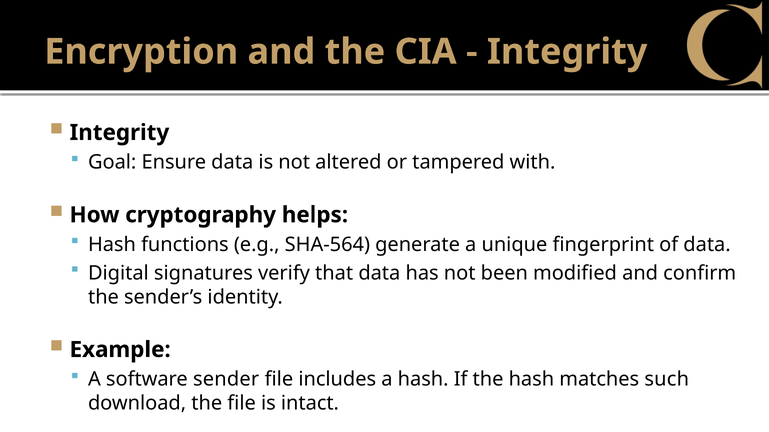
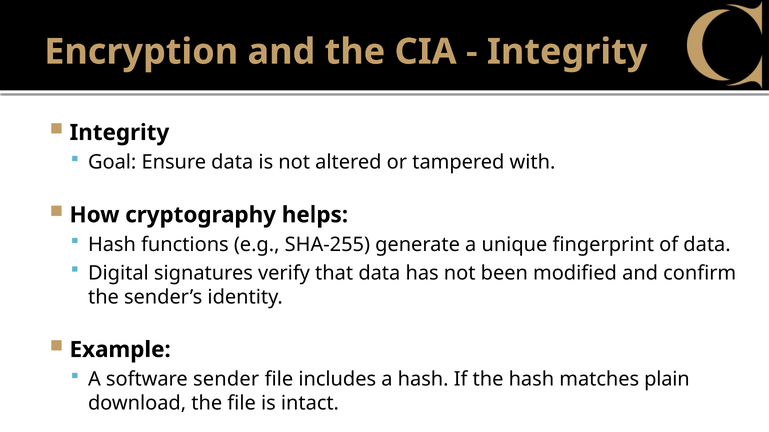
SHA-564: SHA-564 -> SHA-255
such: such -> plain
